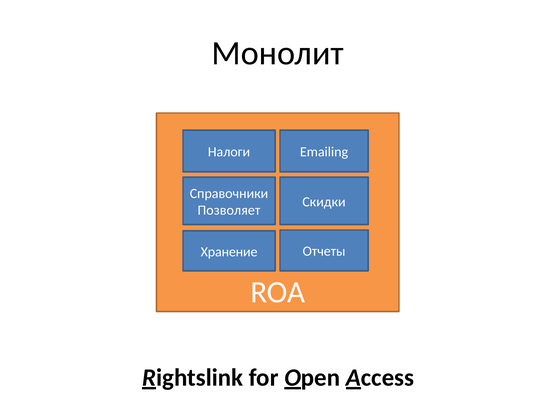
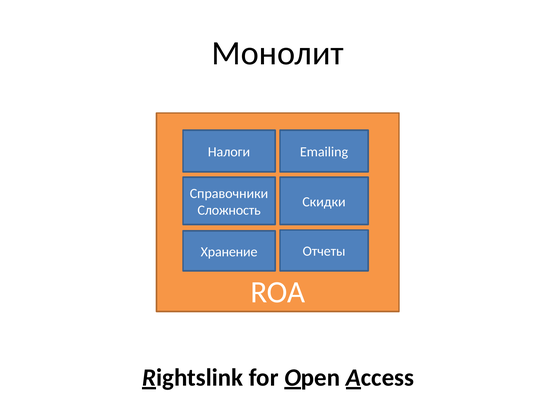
Позволяет: Позволяет -> Сложность
